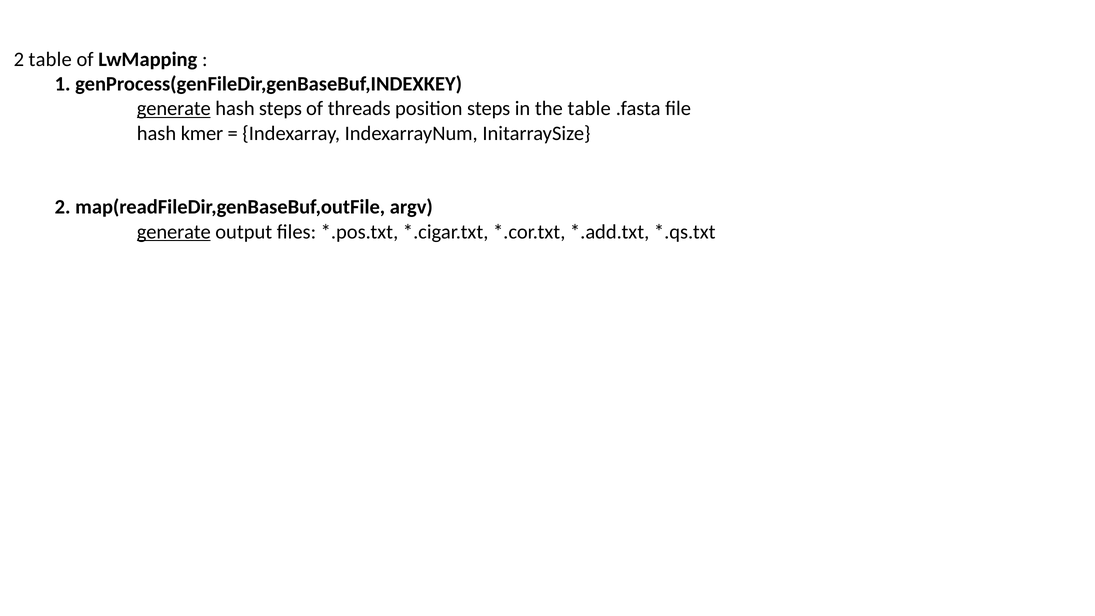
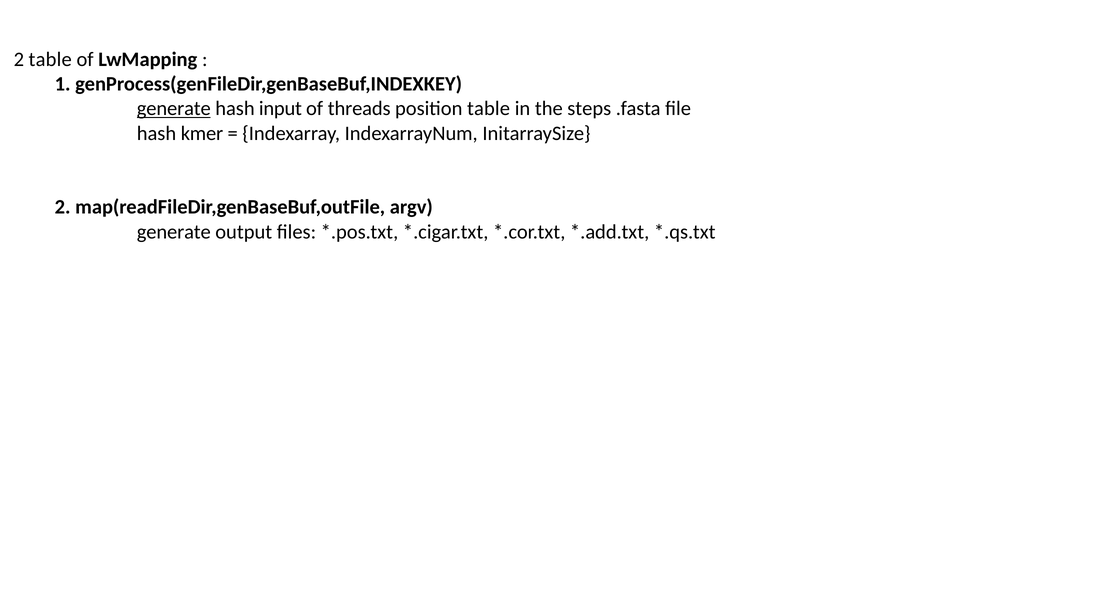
hash steps: steps -> input
position steps: steps -> table
the table: table -> steps
generate at (174, 232) underline: present -> none
